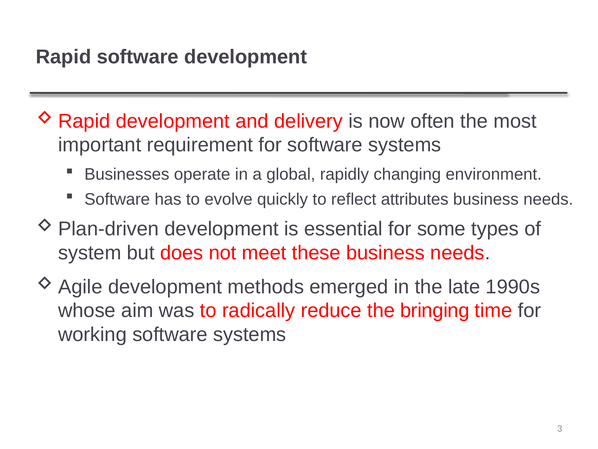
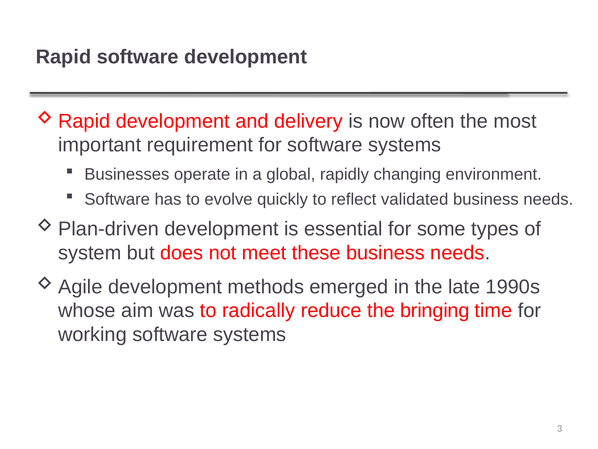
attributes: attributes -> validated
